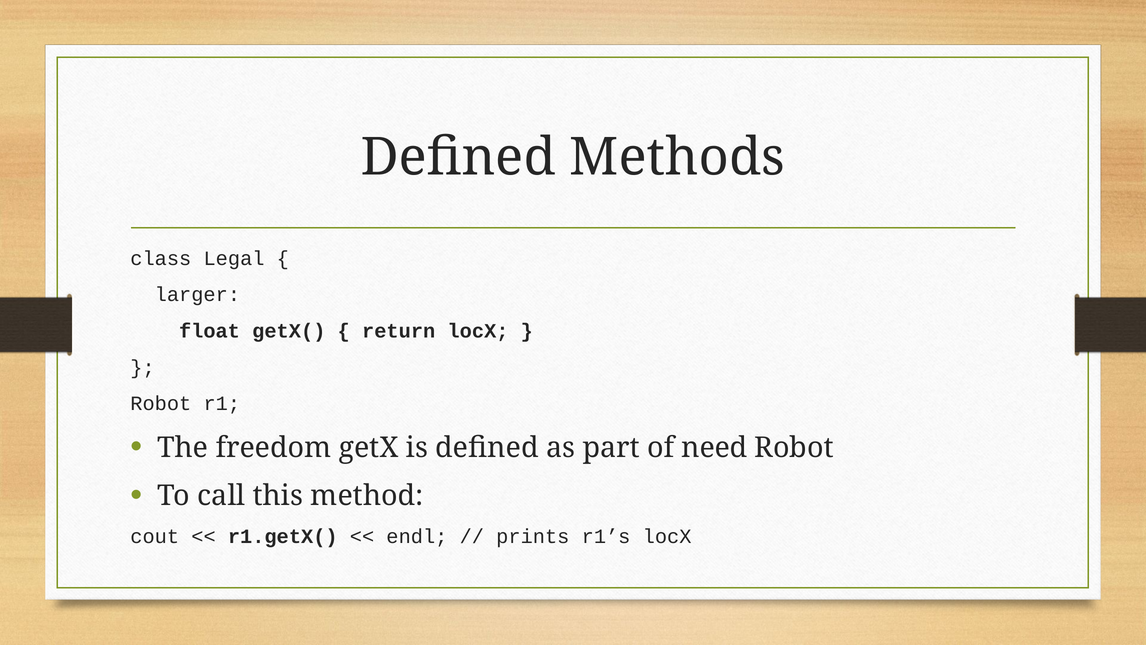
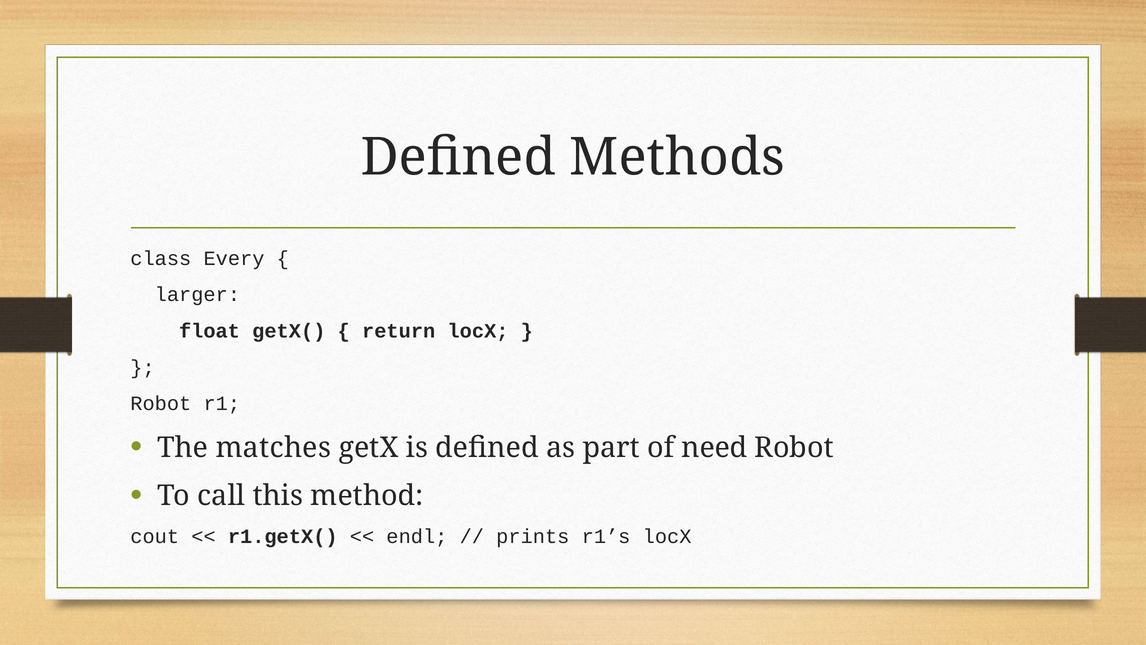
Legal: Legal -> Every
freedom: freedom -> matches
